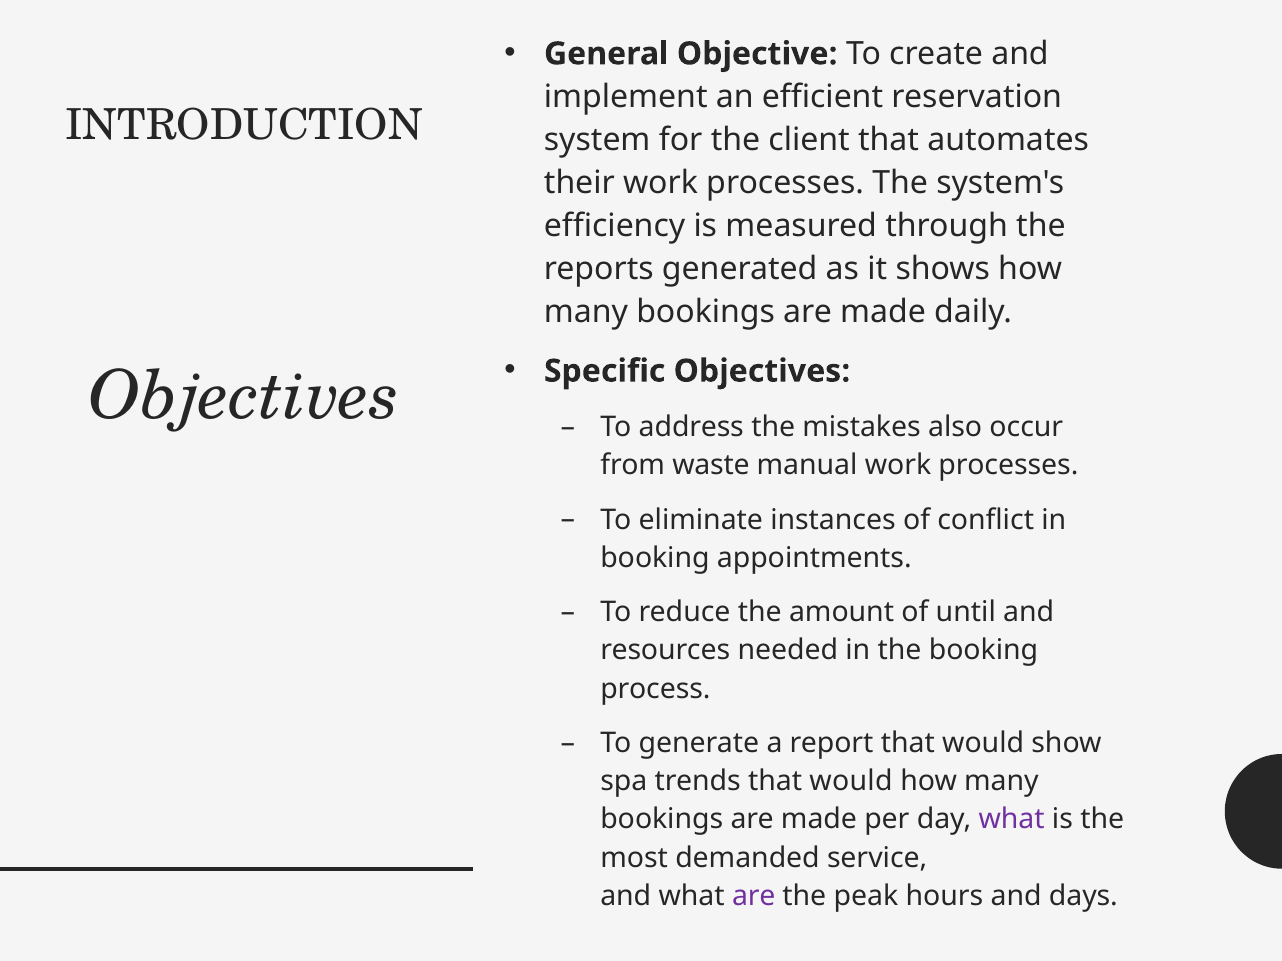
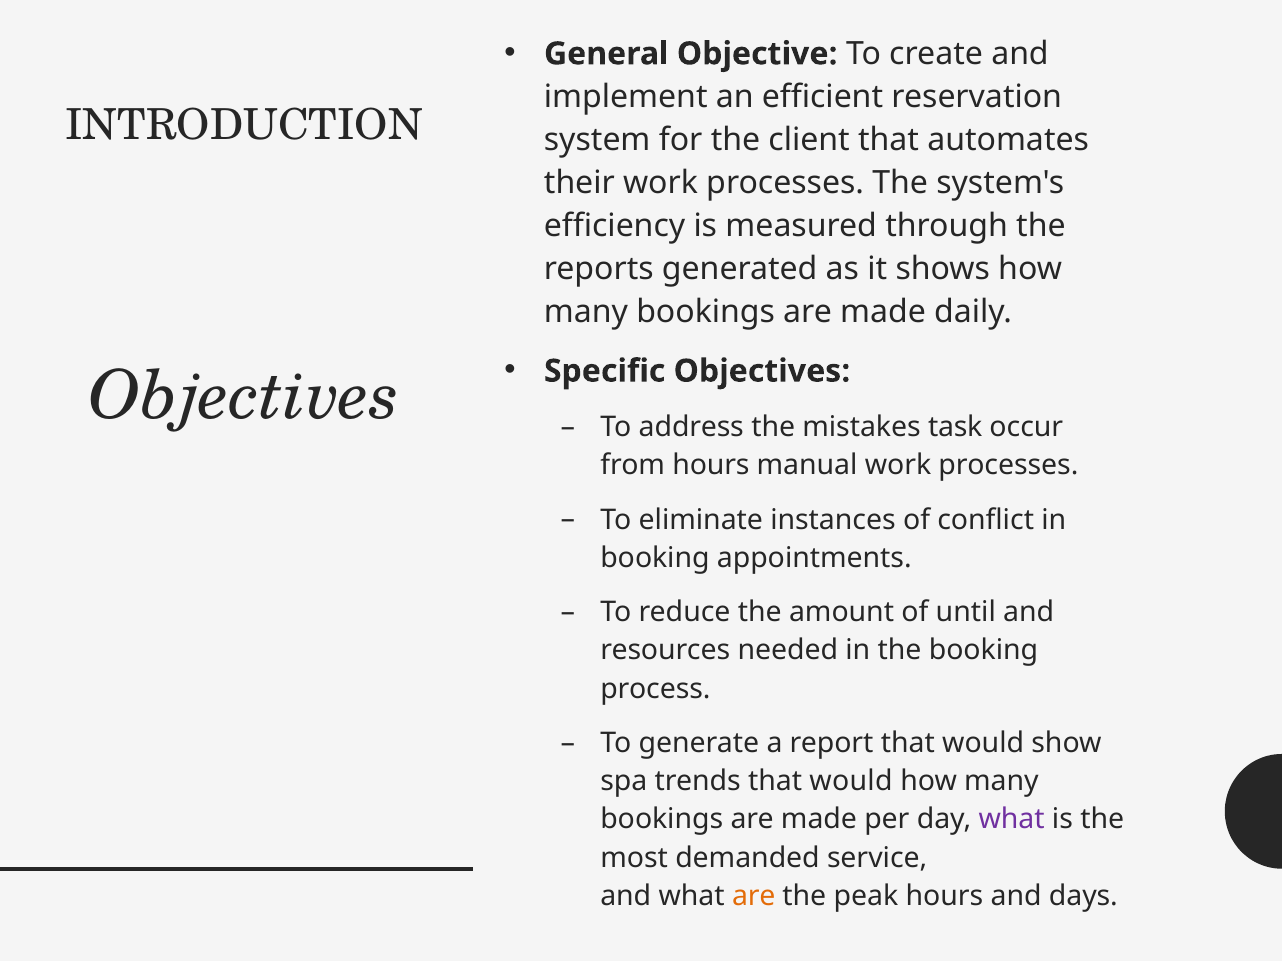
also: also -> task
from waste: waste -> hours
are at (754, 896) colour: purple -> orange
